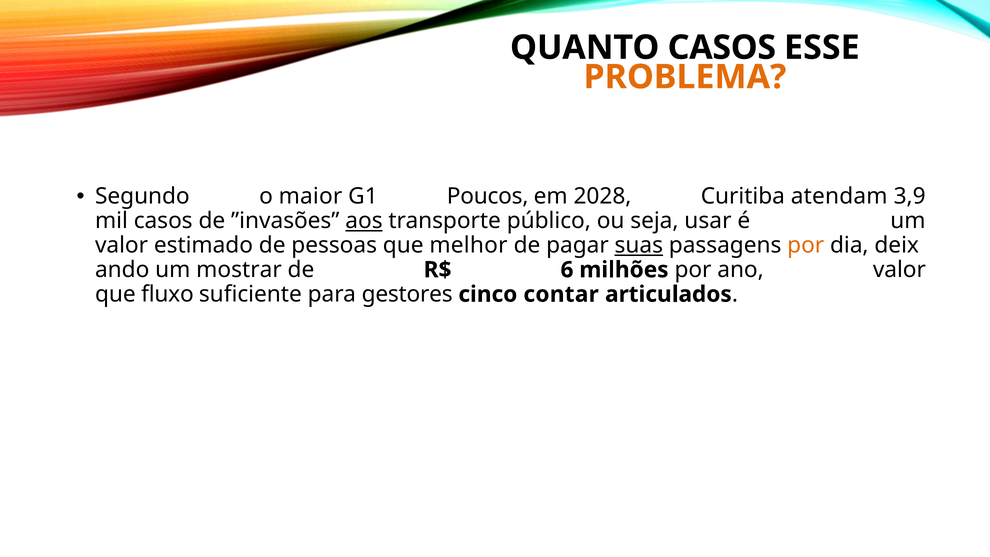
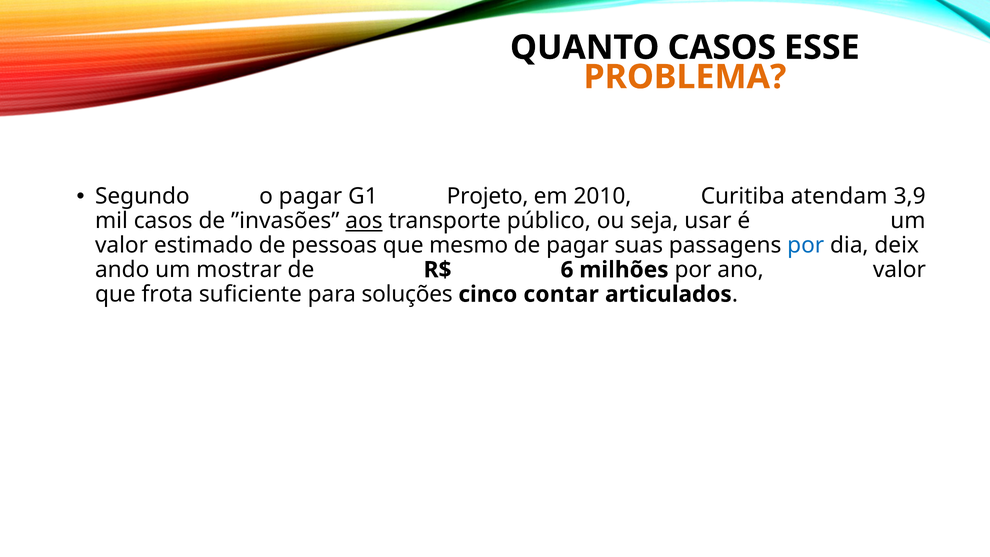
o maior: maior -> pagar
Poucos: Poucos -> Projeto
2028: 2028 -> 2010
melhor: melhor -> mesmo
suas underline: present -> none
por at (806, 245) colour: orange -> blue
fluxo: fluxo -> frota
gestores: gestores -> soluções
